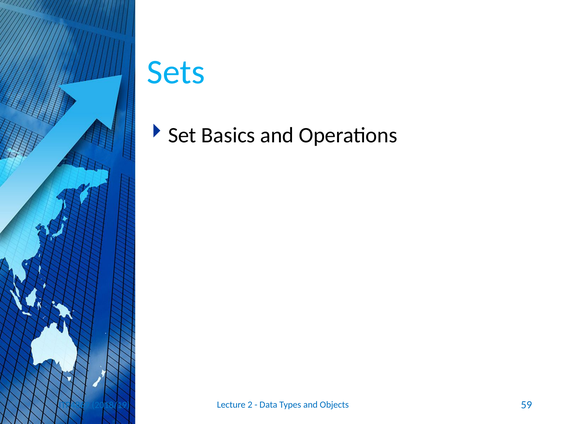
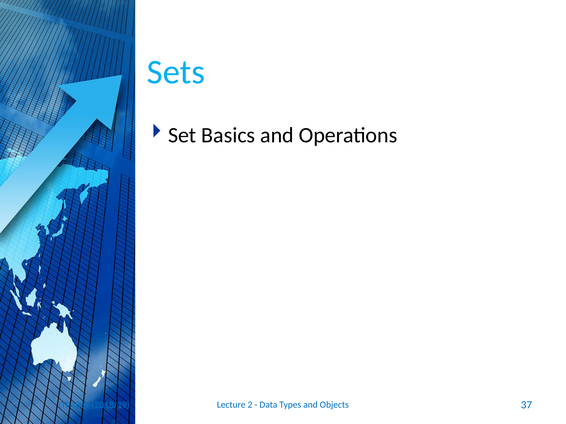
59: 59 -> 37
